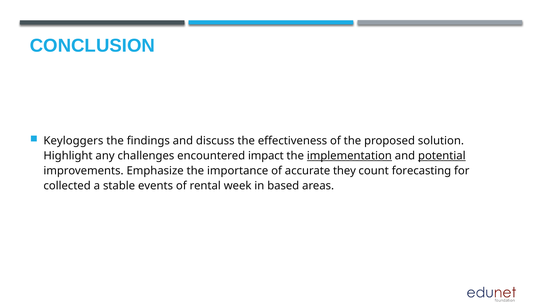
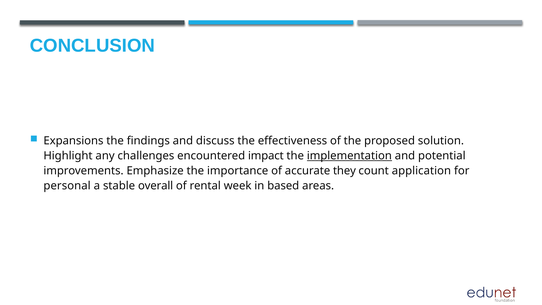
Keyloggers: Keyloggers -> Expansions
potential underline: present -> none
forecasting: forecasting -> application
collected: collected -> personal
events: events -> overall
